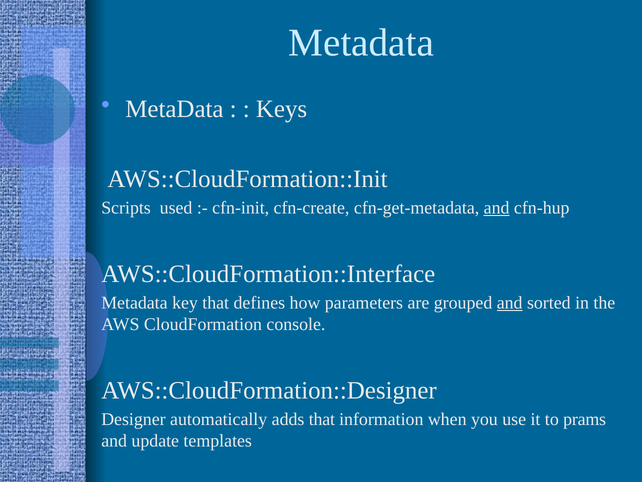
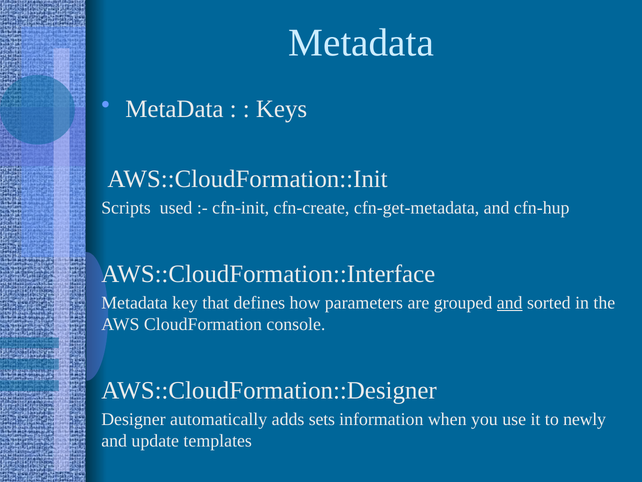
and at (497, 208) underline: present -> none
adds that: that -> sets
prams: prams -> newly
